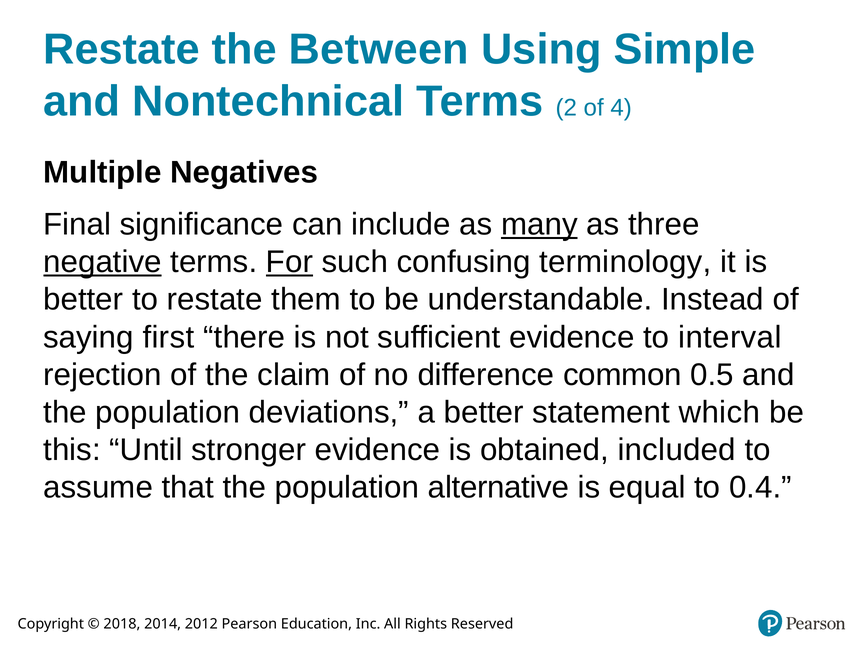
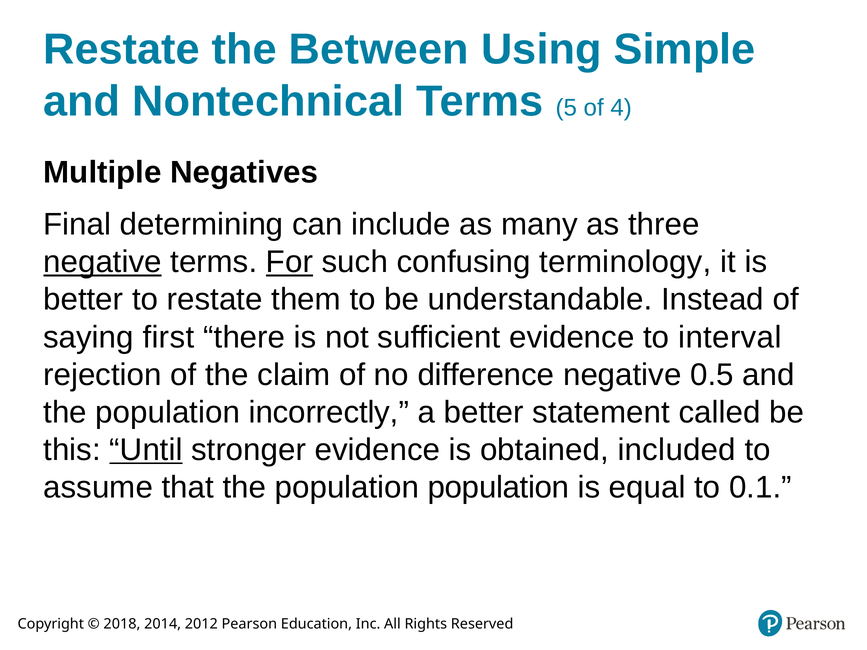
2: 2 -> 5
significance: significance -> determining
many underline: present -> none
difference common: common -> negative
deviations: deviations -> incorrectly
which: which -> called
Until underline: none -> present
population alternative: alternative -> population
0.4: 0.4 -> 0.1
